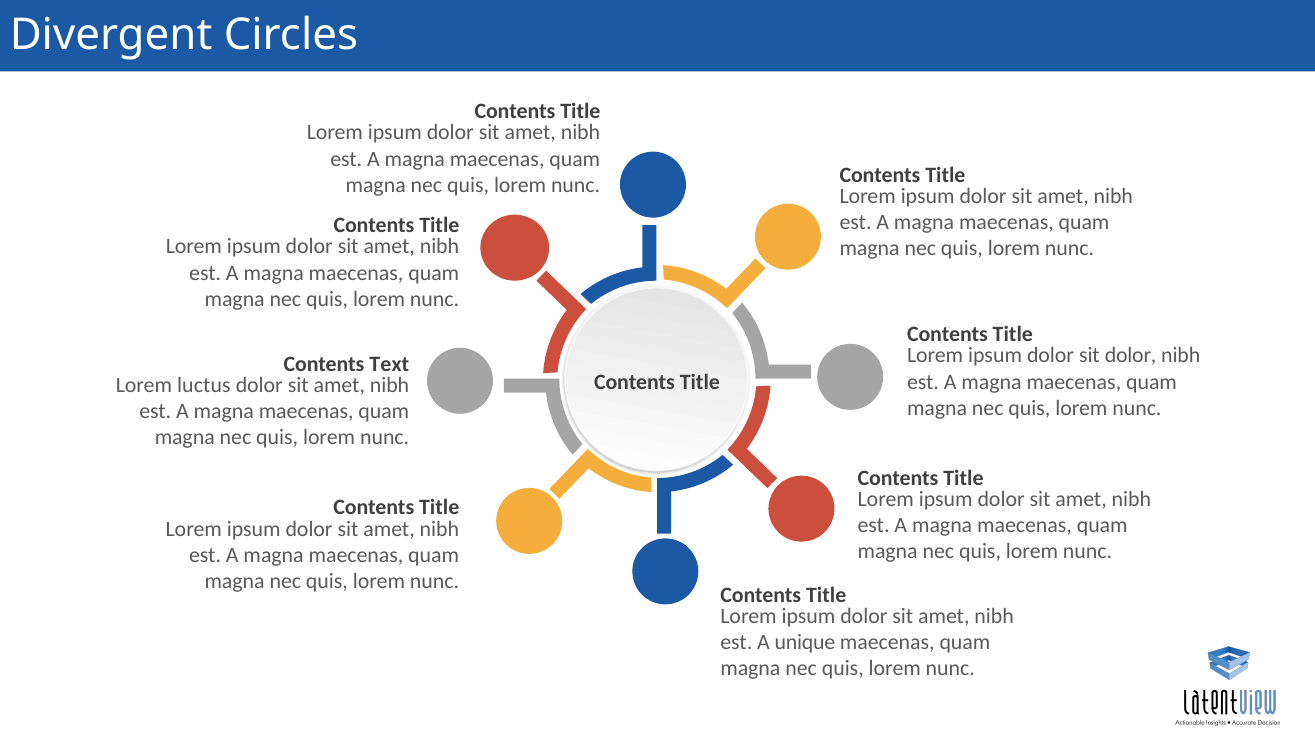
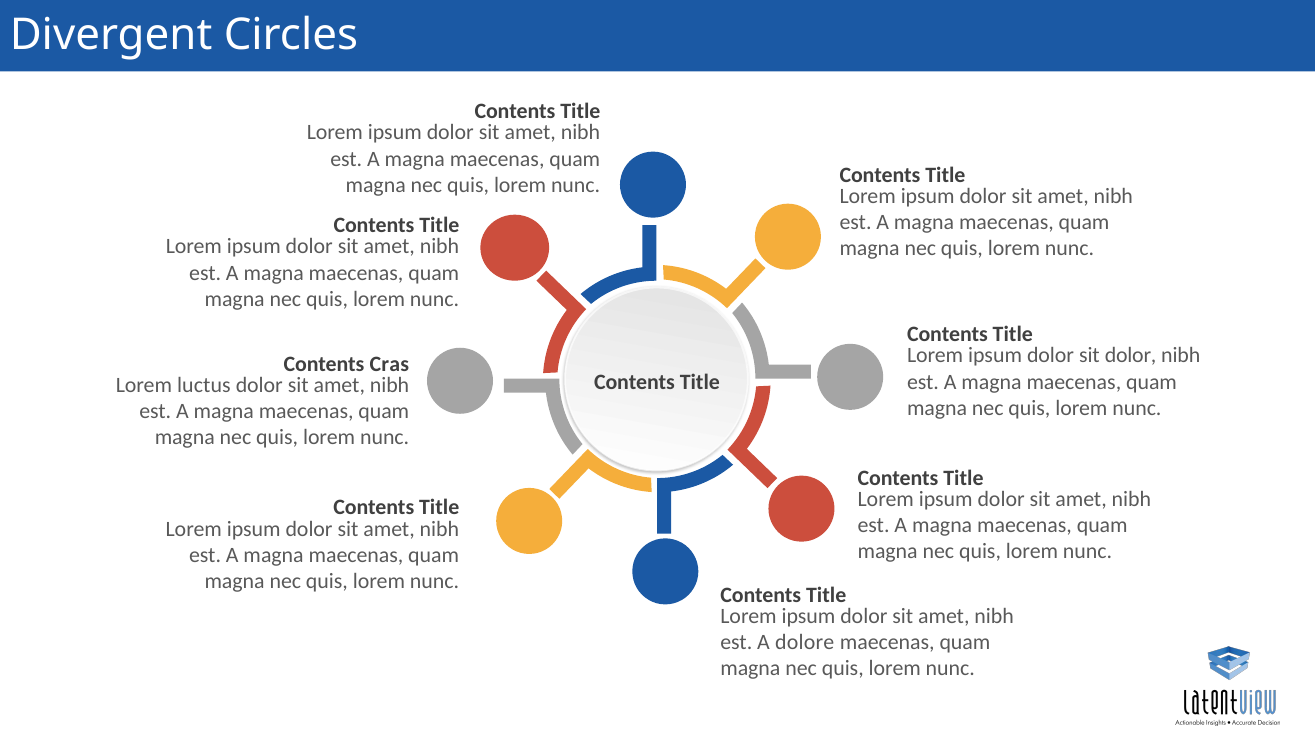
Text: Text -> Cras
unique: unique -> dolore
